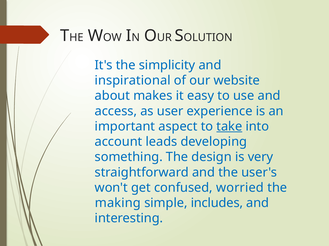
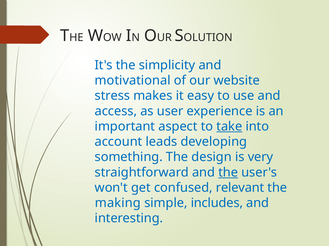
inspirational: inspirational -> motivational
about: about -> stress
the at (228, 173) underline: none -> present
worried: worried -> relevant
